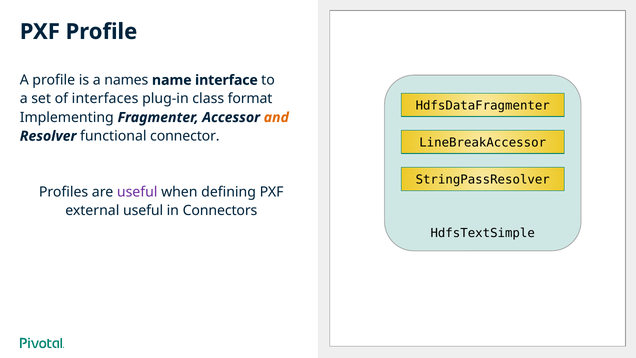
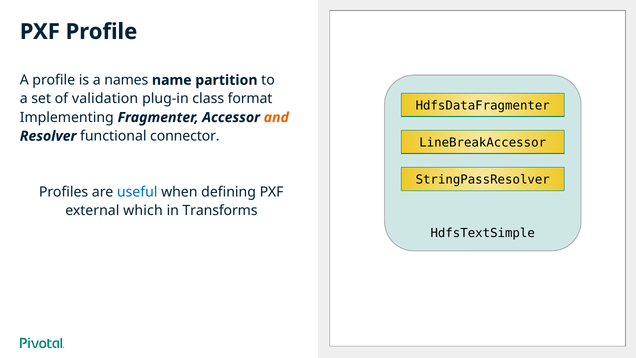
interface: interface -> partition
interfaces: interfaces -> validation
useful at (137, 192) colour: purple -> blue
external useful: useful -> which
Connectors: Connectors -> Transforms
